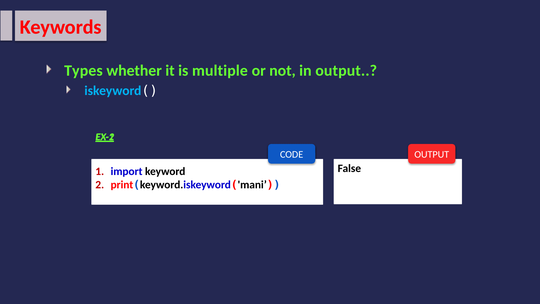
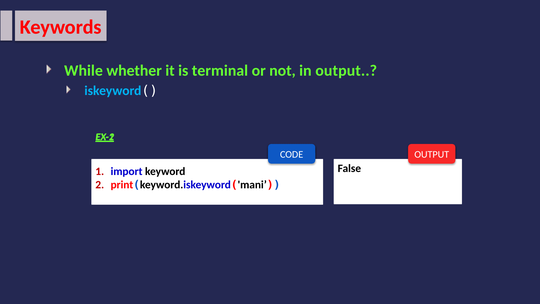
Types: Types -> While
multiple: multiple -> terminal
